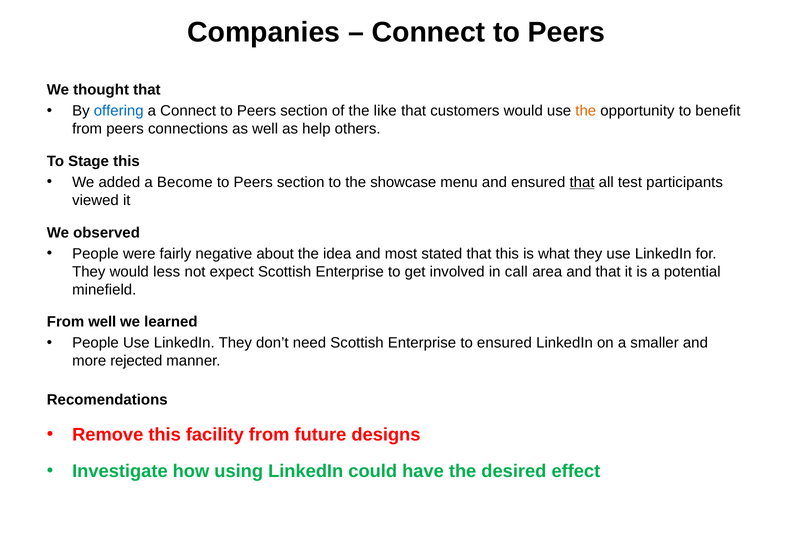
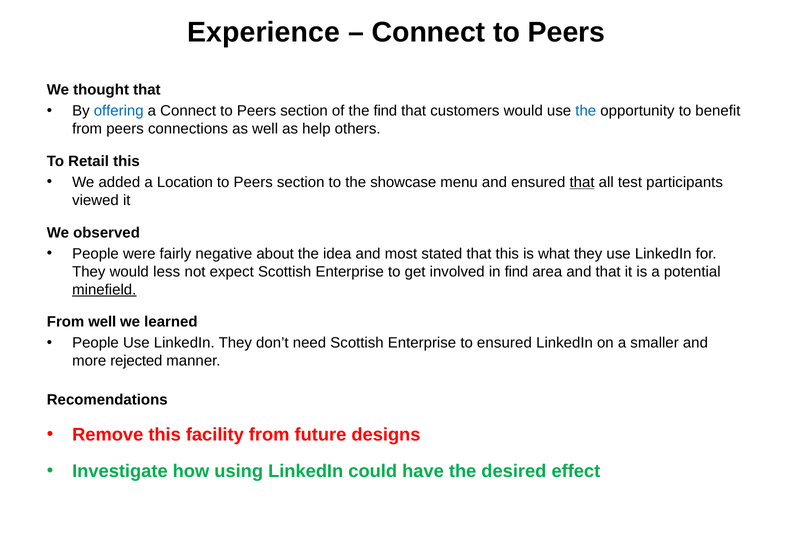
Companies: Companies -> Experience
the like: like -> find
the at (586, 111) colour: orange -> blue
Stage: Stage -> Retail
Become: Become -> Location
in call: call -> find
minefield underline: none -> present
